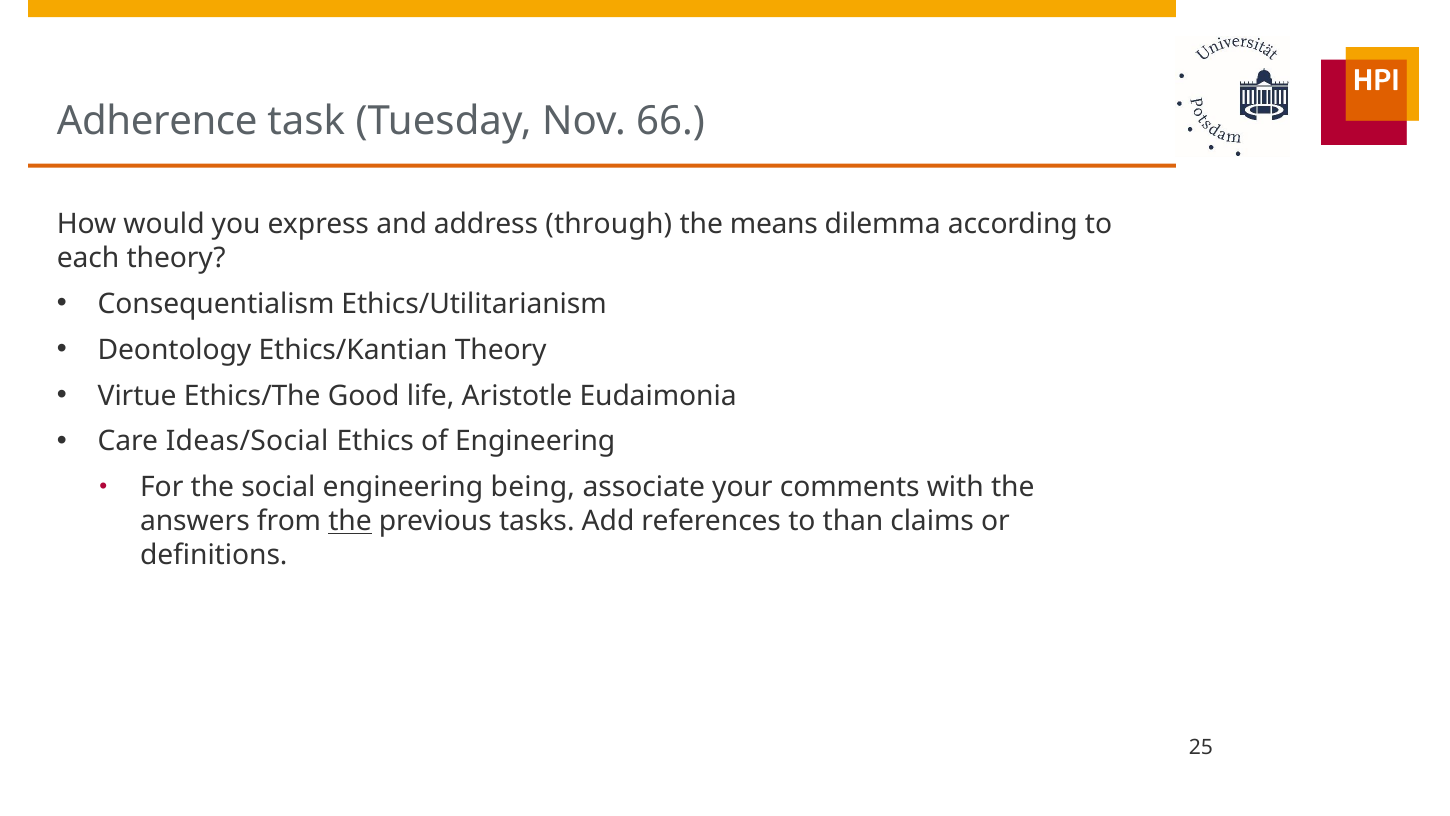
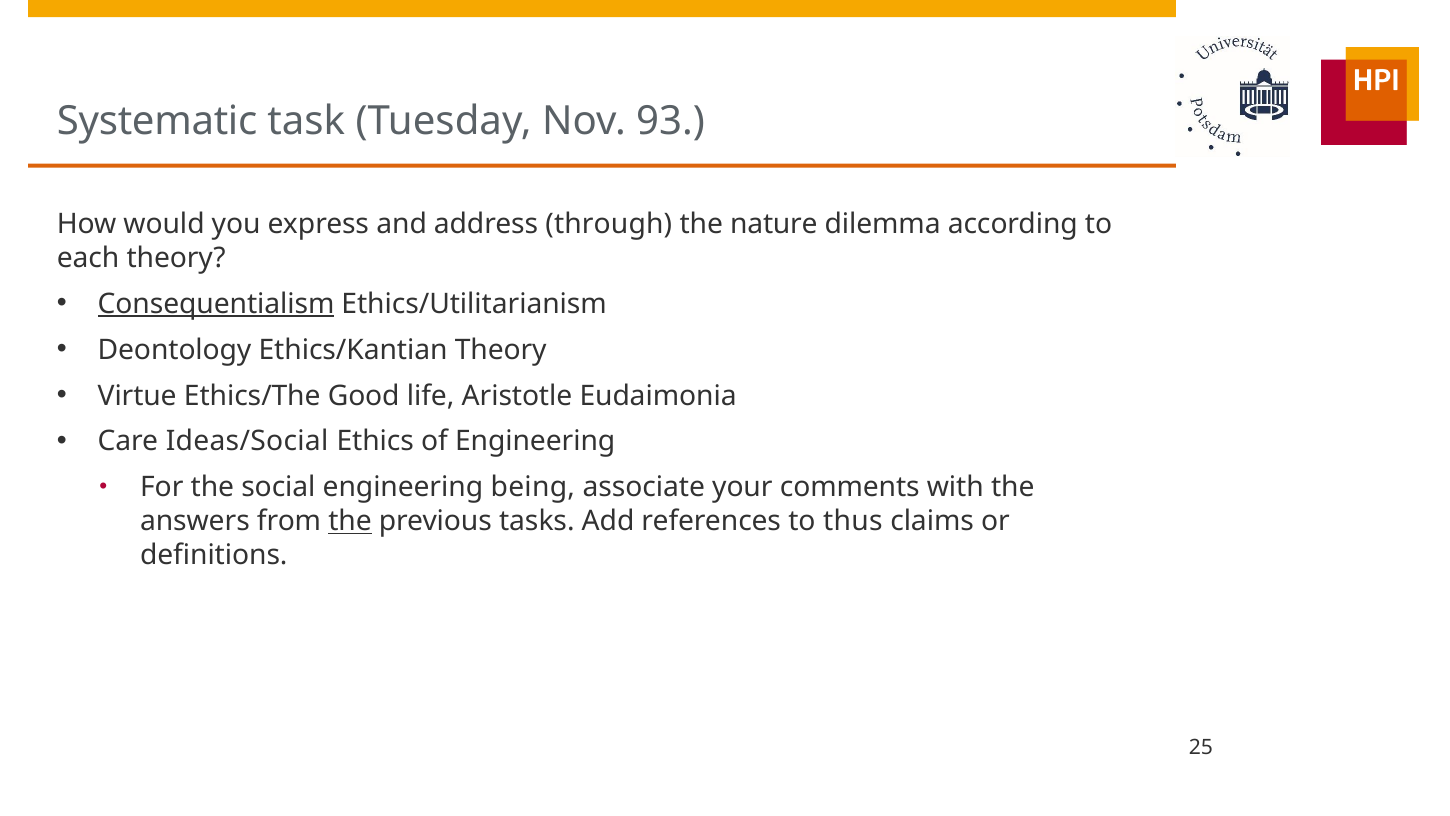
Adherence: Adherence -> Systematic
66: 66 -> 93
means: means -> nature
Consequentialism underline: none -> present
than: than -> thus
